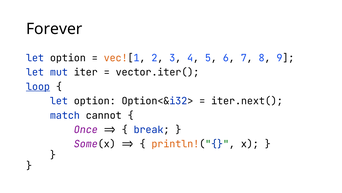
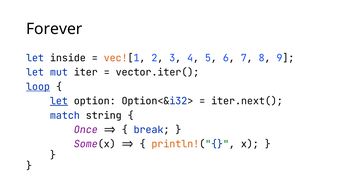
option at (68, 58): option -> inside
let at (59, 101) underline: none -> present
cannot: cannot -> string
